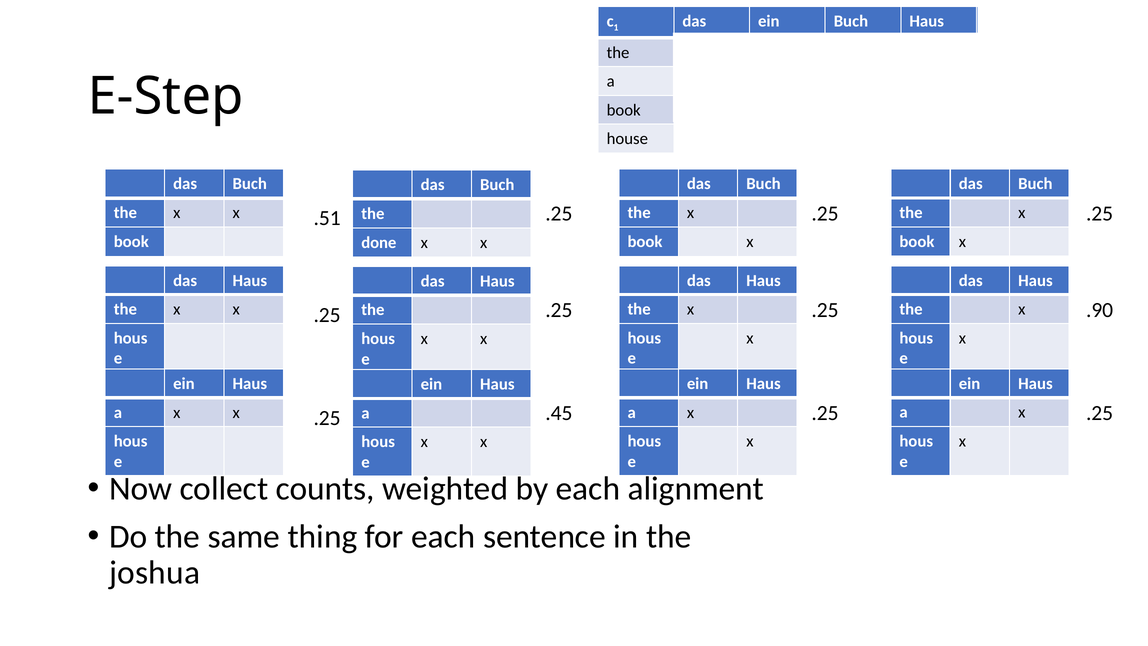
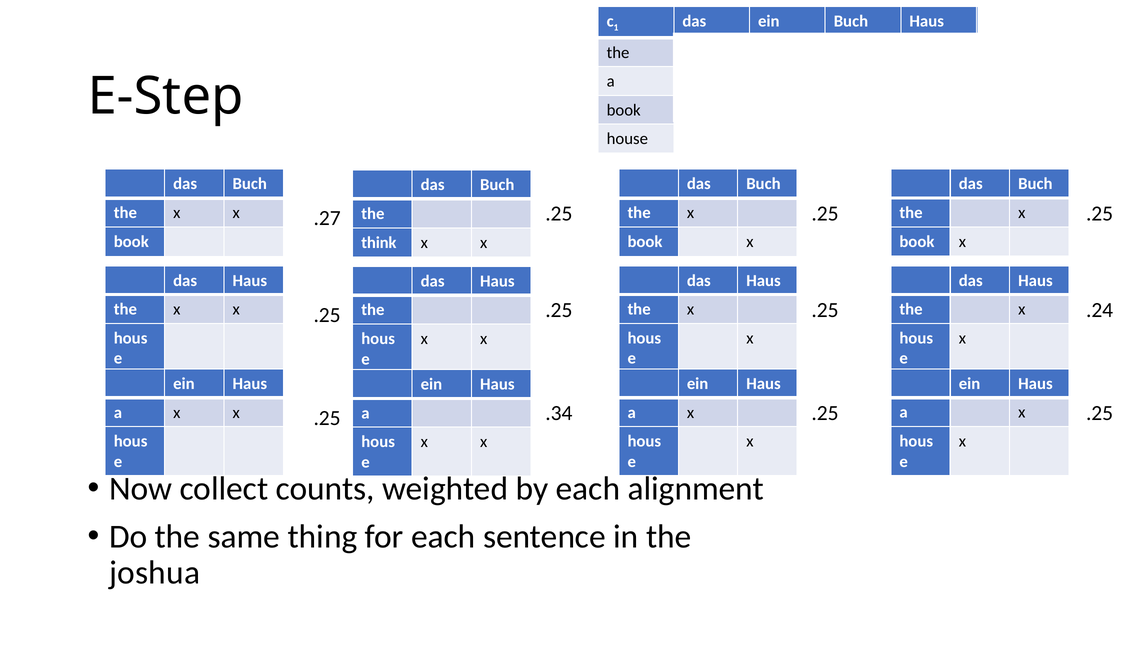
.51: .51 -> .27
done: done -> think
.90: .90 -> .24
.45: .45 -> .34
